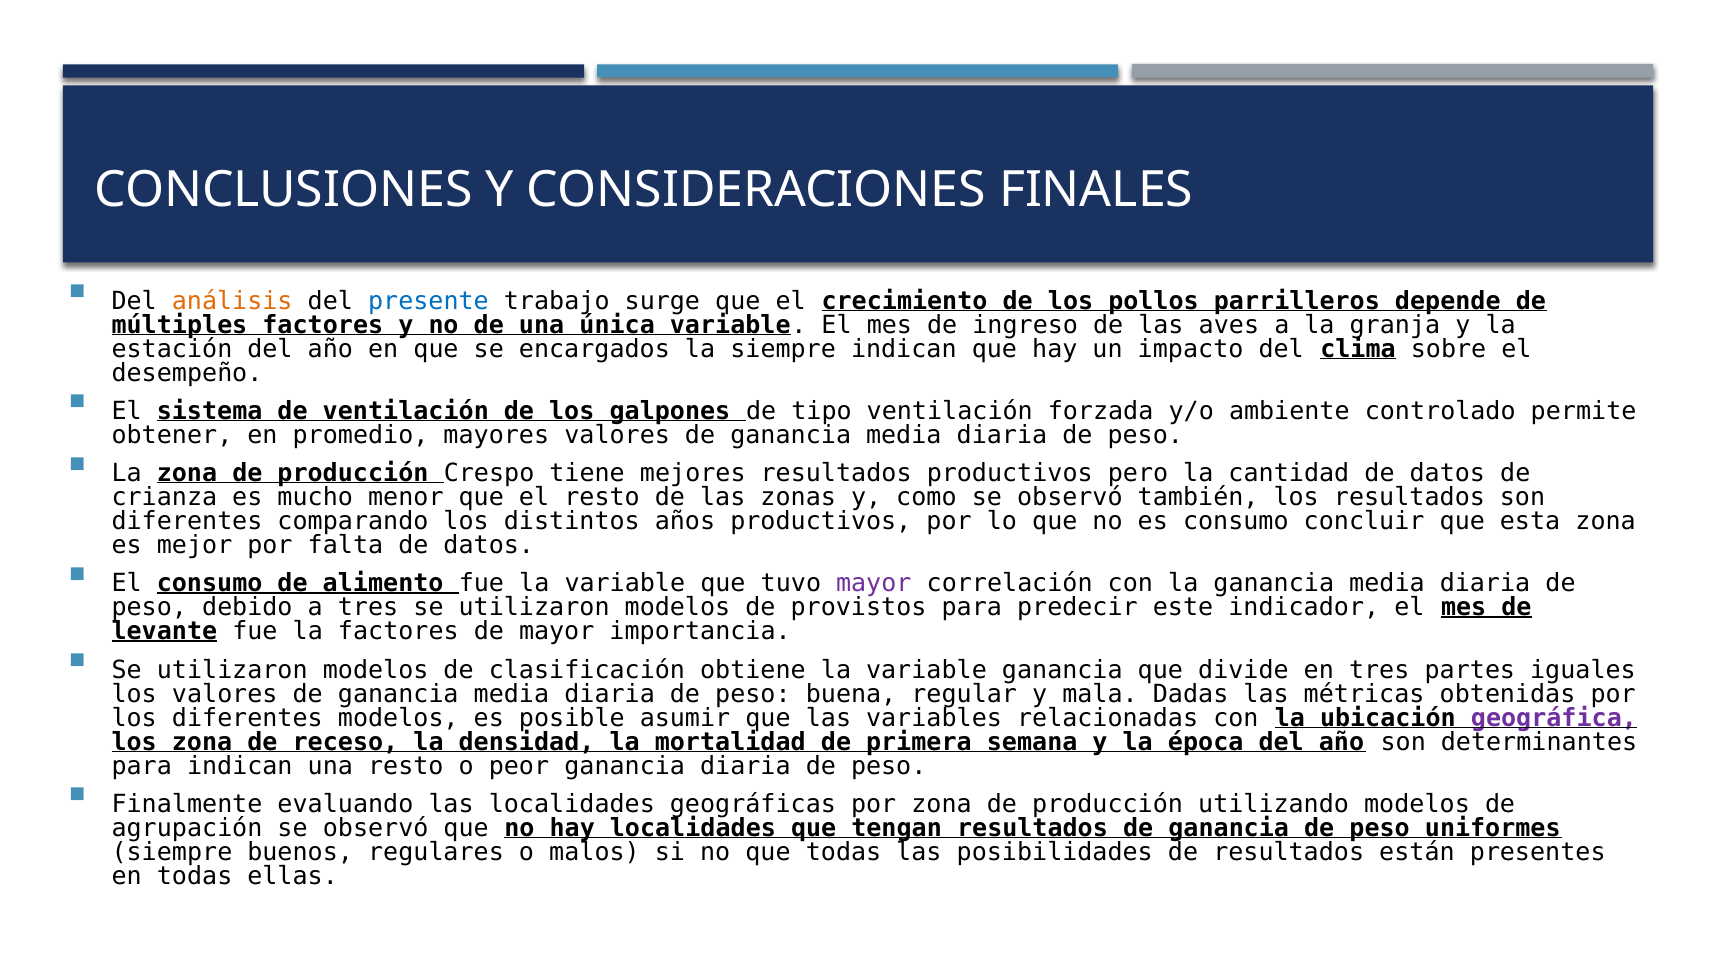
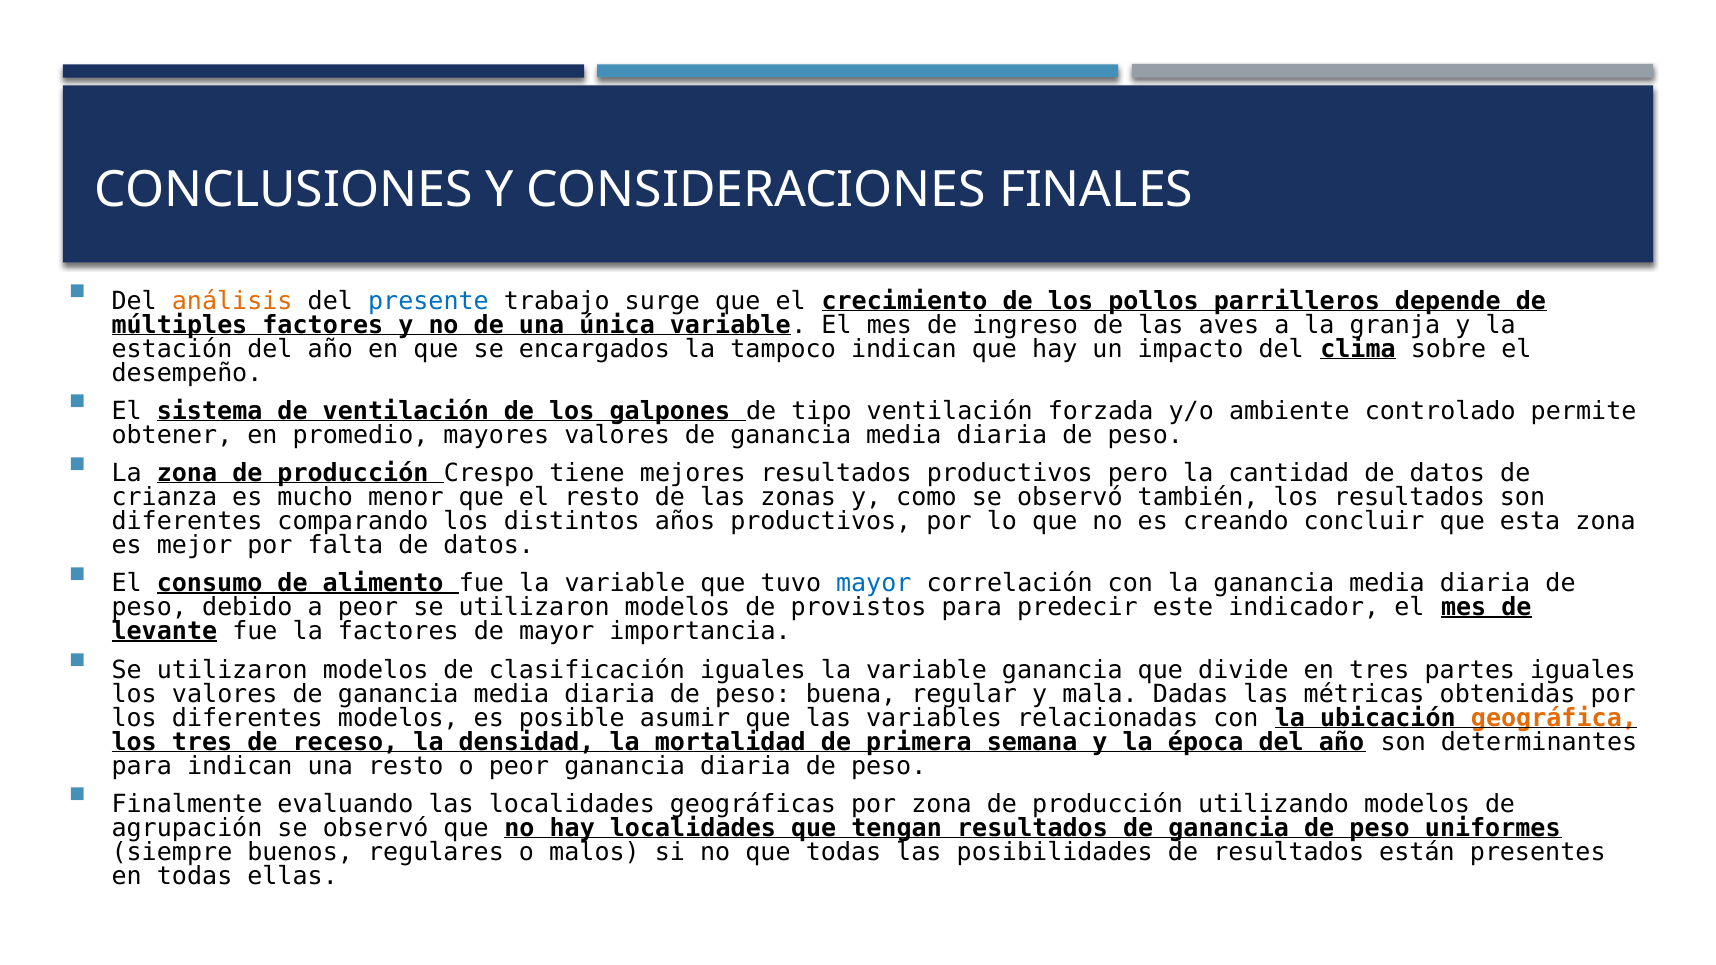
la siempre: siempre -> tampoco
es consumo: consumo -> creando
mayor at (874, 584) colour: purple -> blue
a tres: tres -> peor
clasificación obtiene: obtiene -> iguales
geográfica colour: purple -> orange
los zona: zona -> tres
